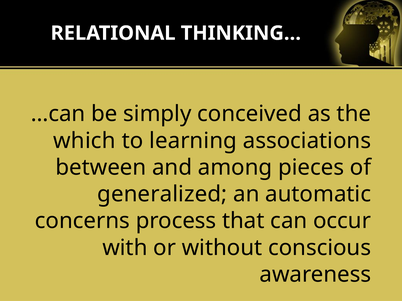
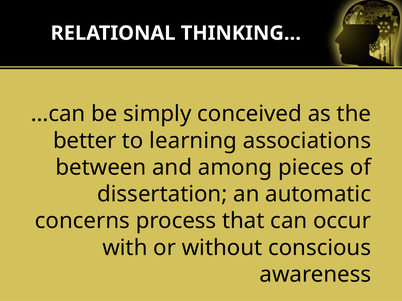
which: which -> better
generalized: generalized -> dissertation
